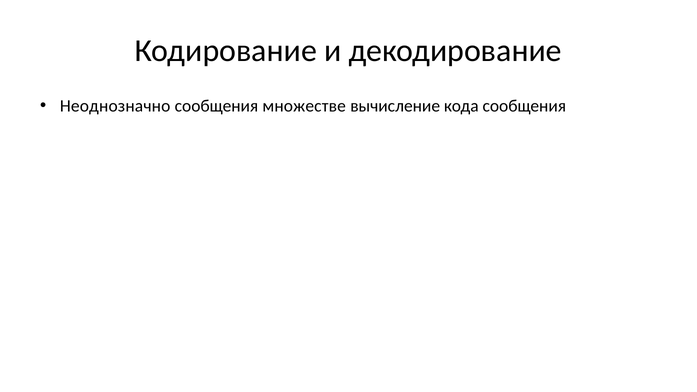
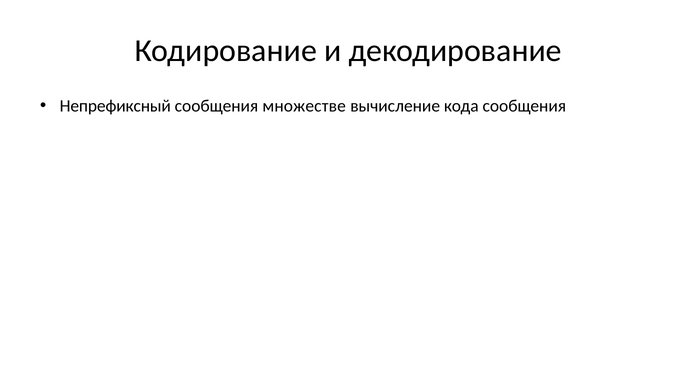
Неоднозначно: Неоднозначно -> Непрефиксный
